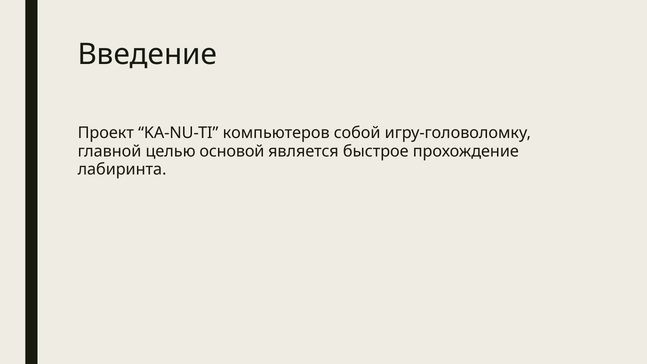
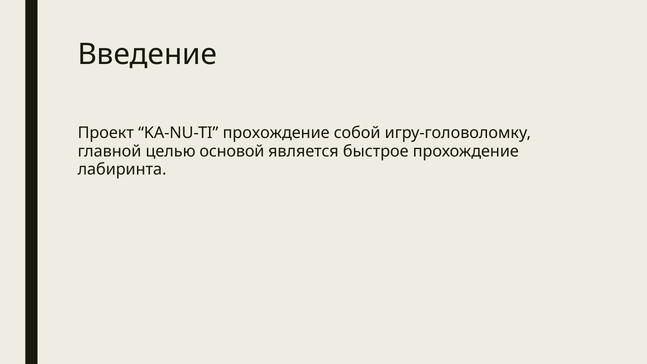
KA-NU-TI компьютеров: компьютеров -> прохождение
